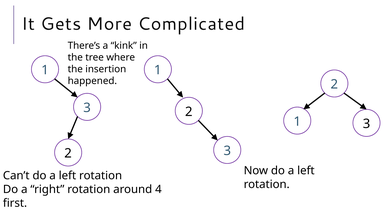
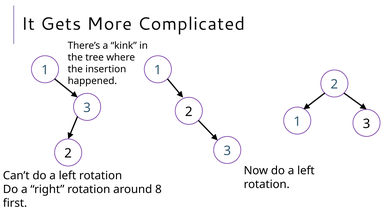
4: 4 -> 8
